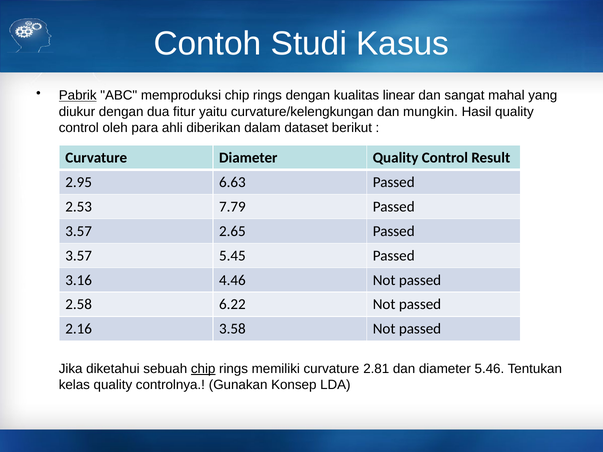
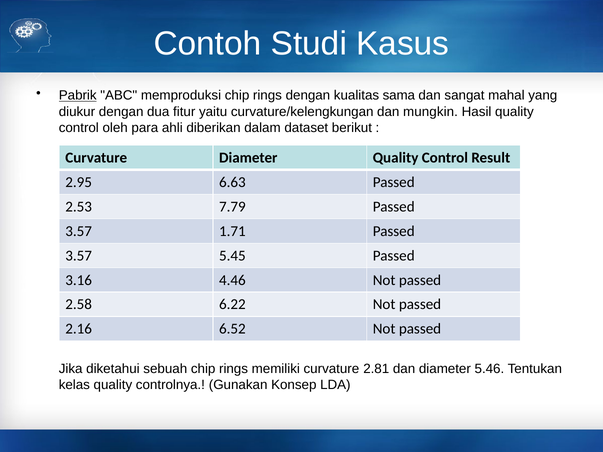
linear: linear -> sama
2.65: 2.65 -> 1.71
3.58: 3.58 -> 6.52
chip at (203, 369) underline: present -> none
